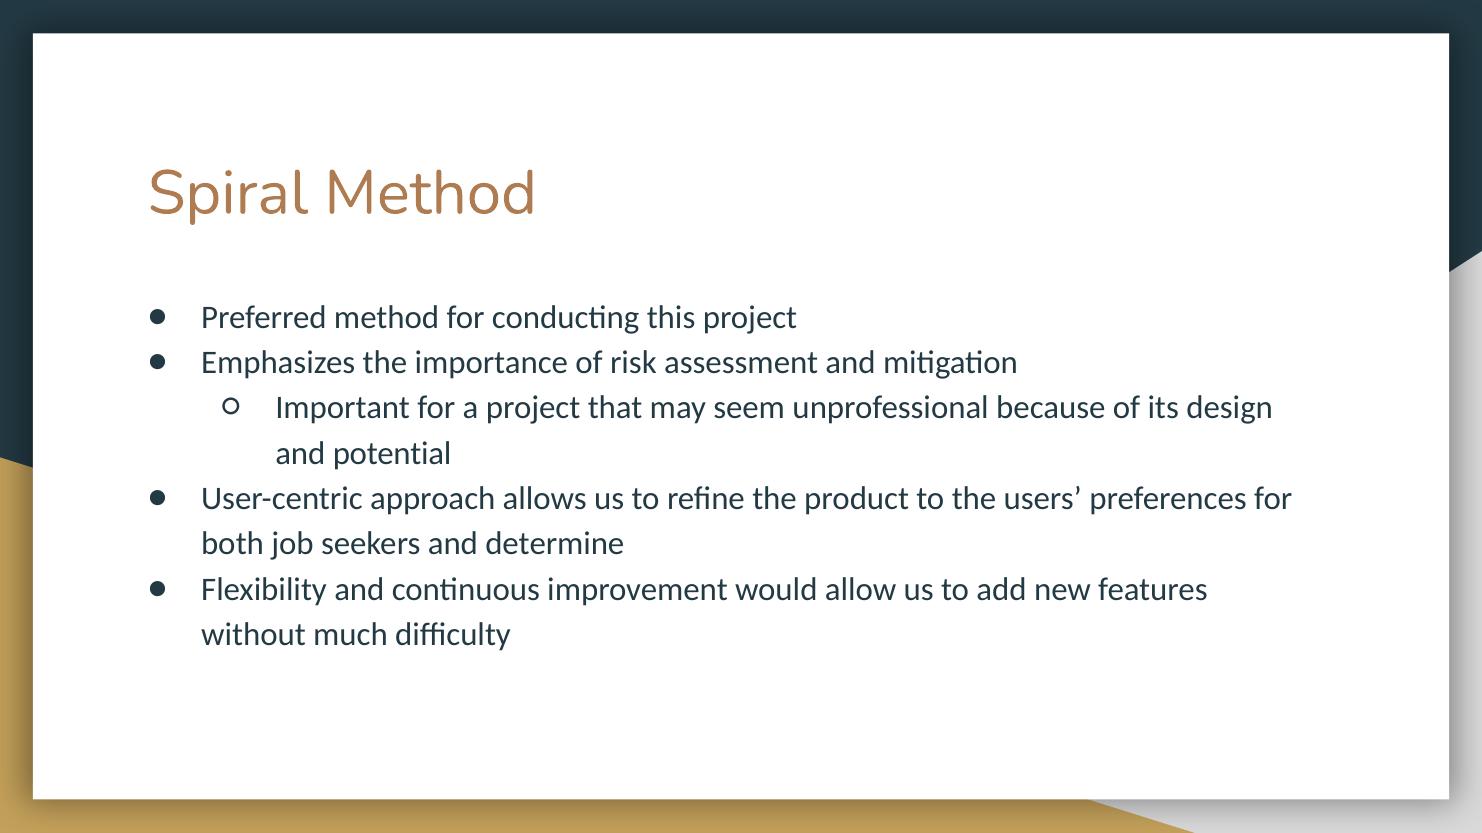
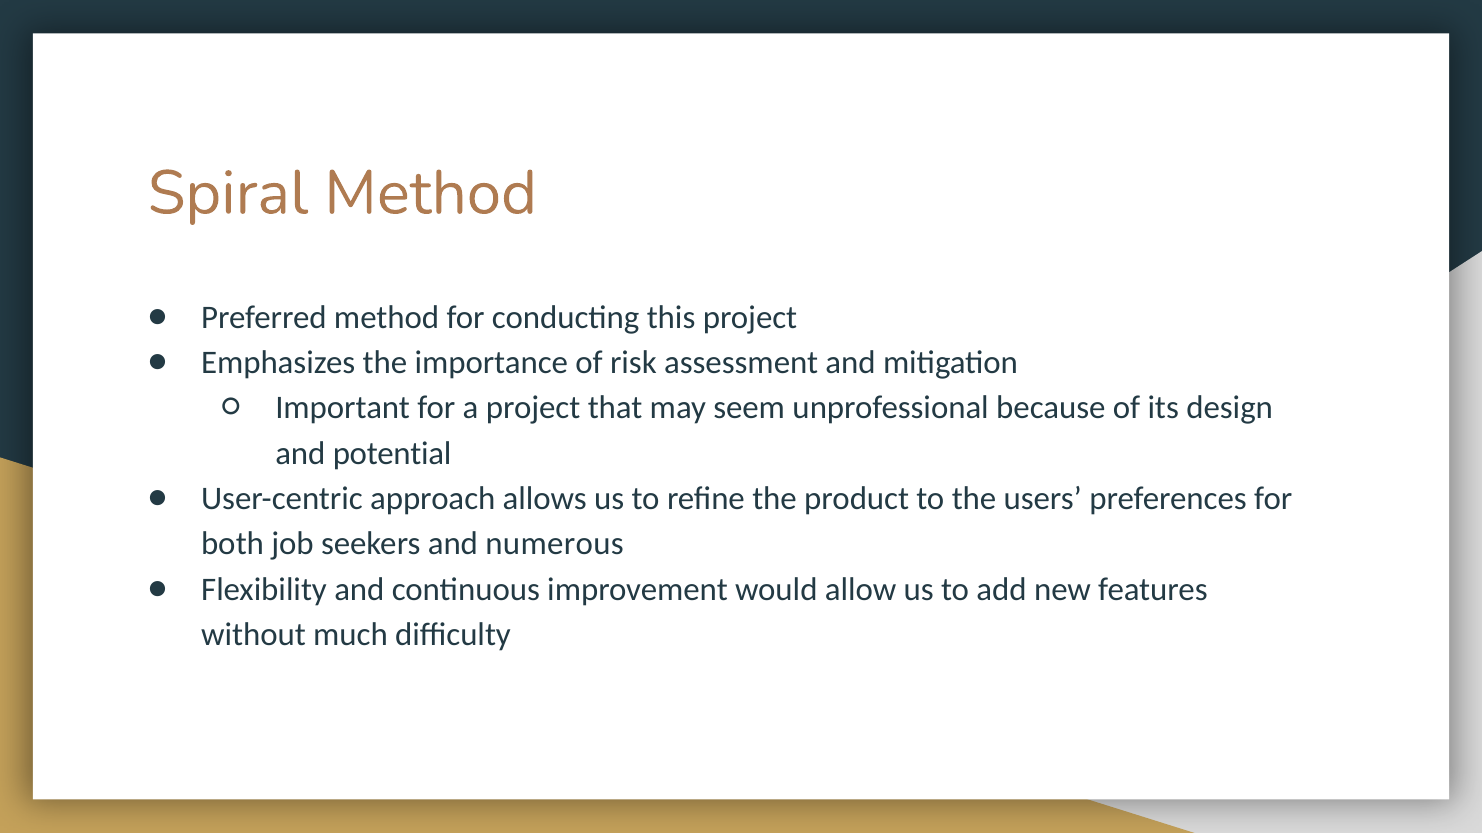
determine: determine -> numerous
